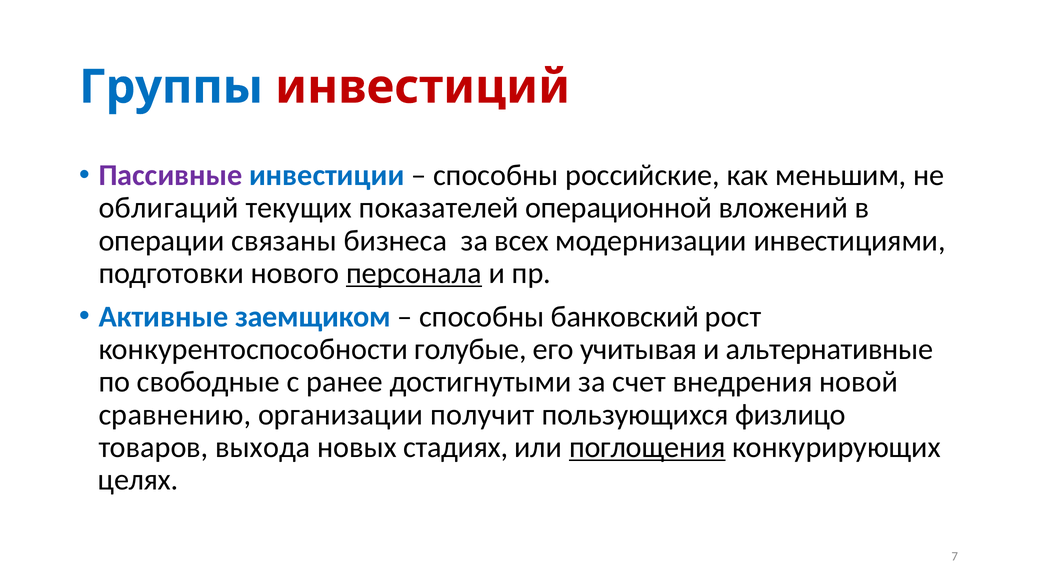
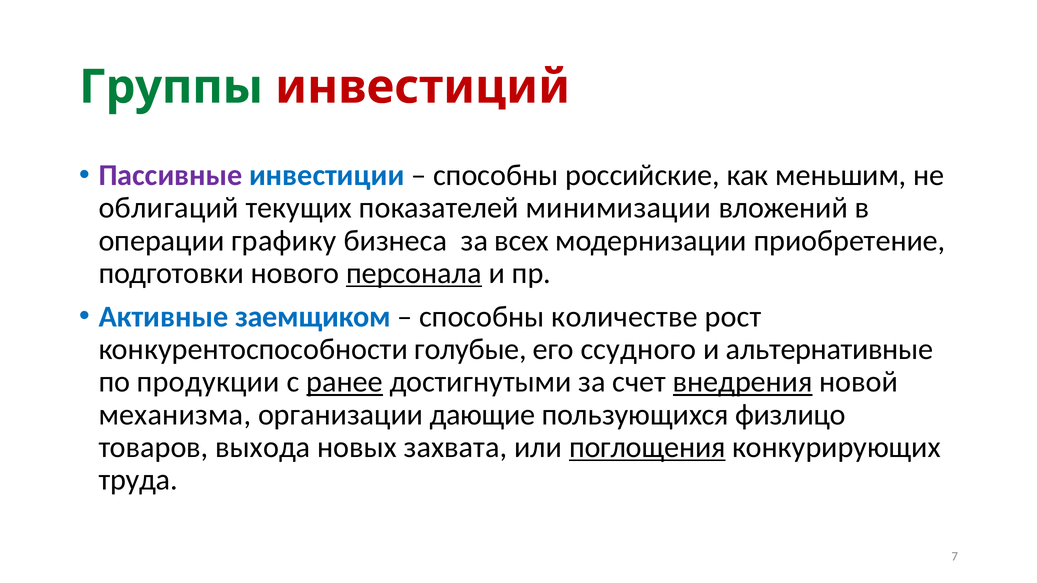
Группы colour: blue -> green
операционной: операционной -> минимизации
связаны: связаны -> графику
инвестициями: инвестициями -> приобретение
банковский: банковский -> количестве
учитывая: учитывая -> ссудного
свободные: свободные -> продукции
ранее underline: none -> present
внедрения underline: none -> present
сравнению: сравнению -> механизма
получит: получит -> дающие
стадиях: стадиях -> захвата
целях: целях -> труда
